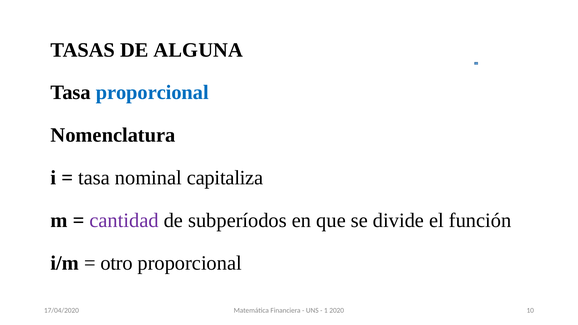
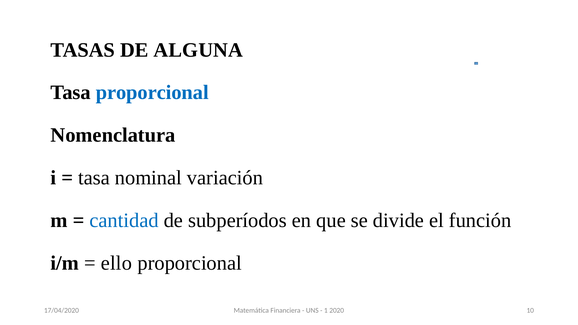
capitaliza: capitaliza -> variación
cantidad colour: purple -> blue
otro: otro -> ello
